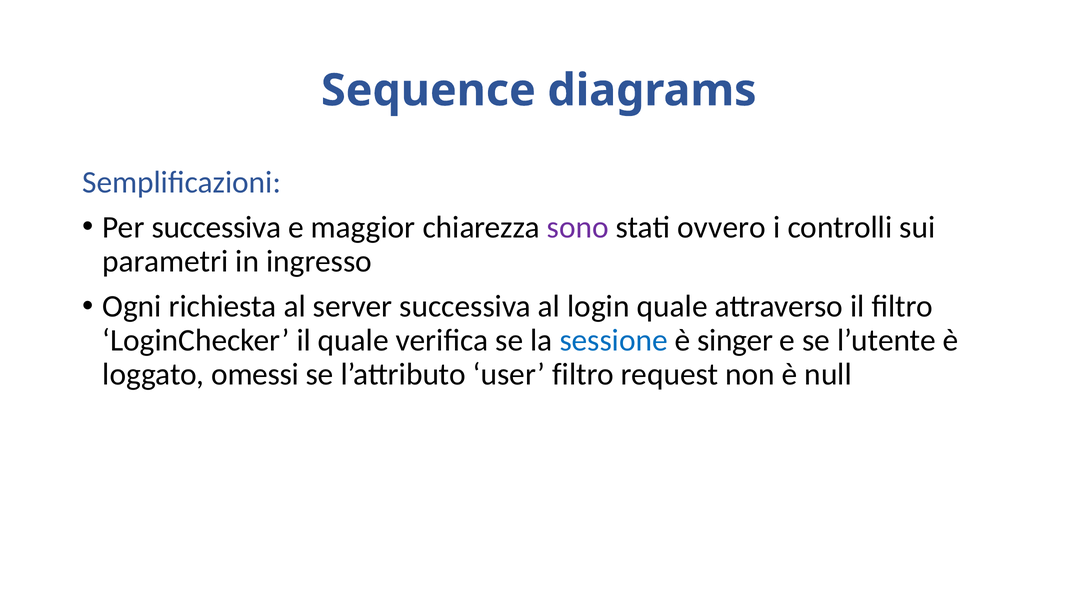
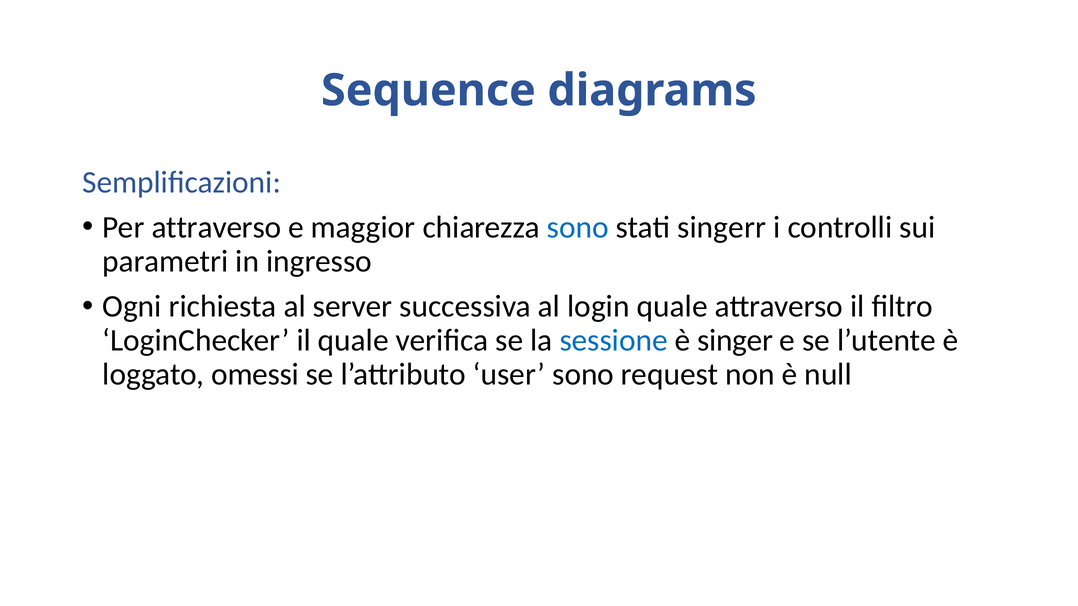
Per successiva: successiva -> attraverso
sono at (578, 227) colour: purple -> blue
ovvero: ovvero -> singerr
user filtro: filtro -> sono
